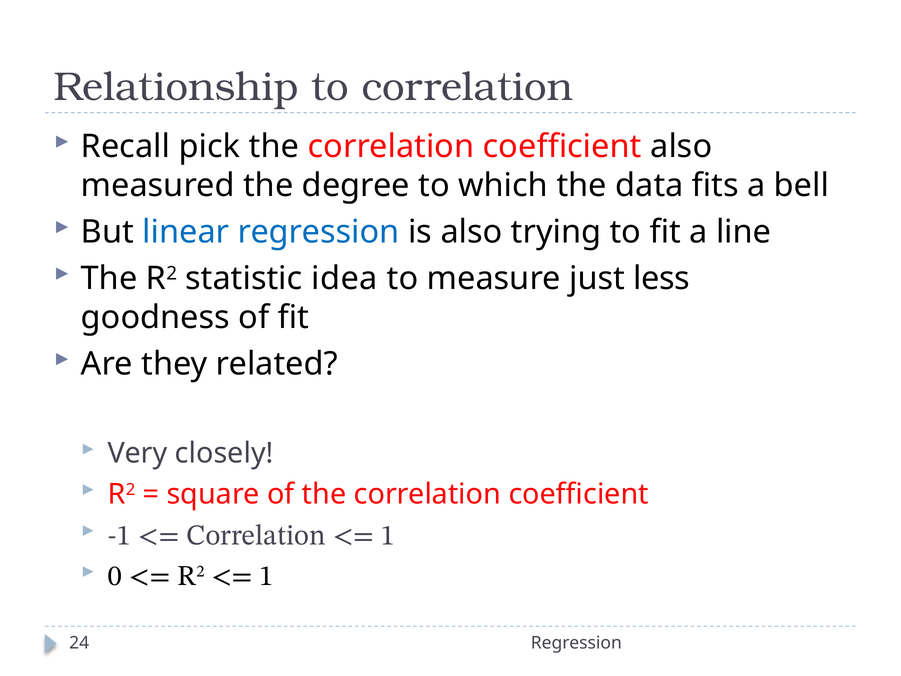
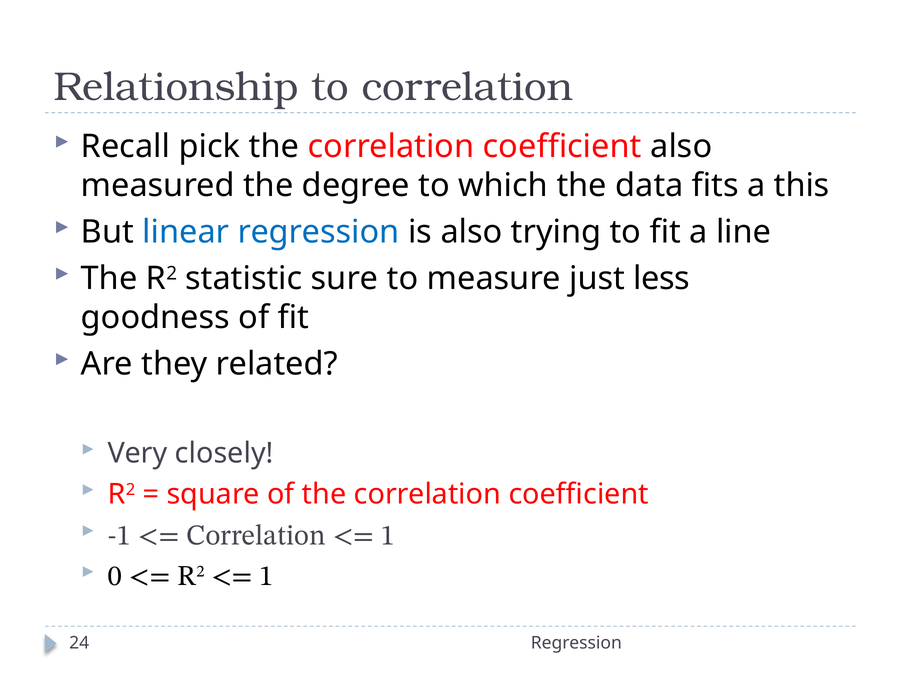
bell: bell -> this
idea: idea -> sure
